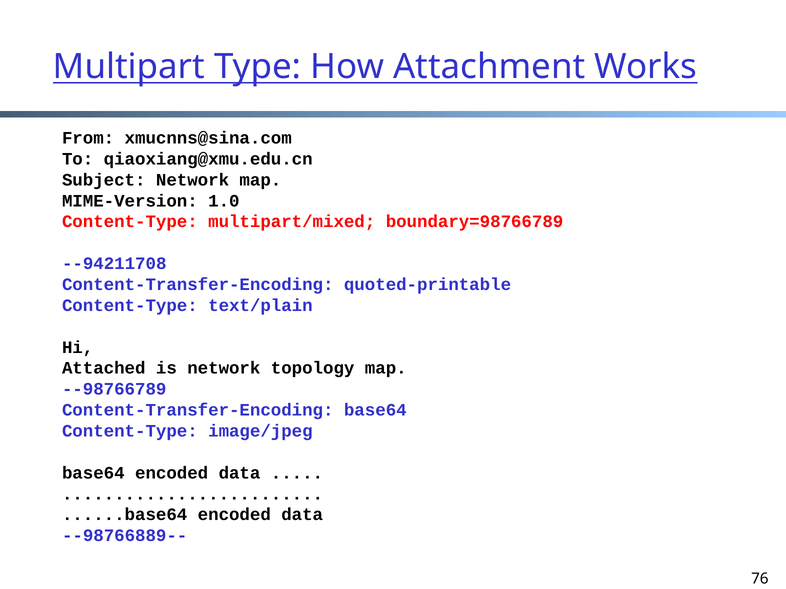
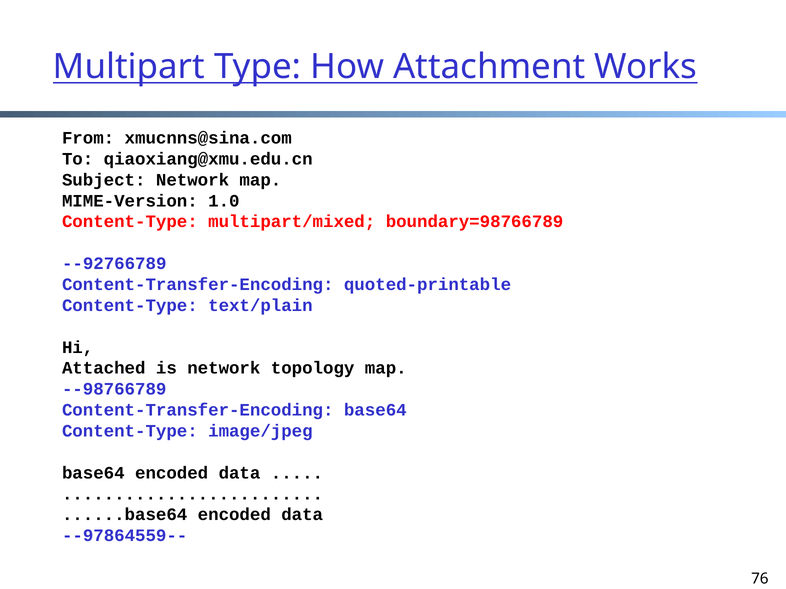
--94211708: --94211708 -> --92766789
--98766889--: --98766889-- -> --97864559--
